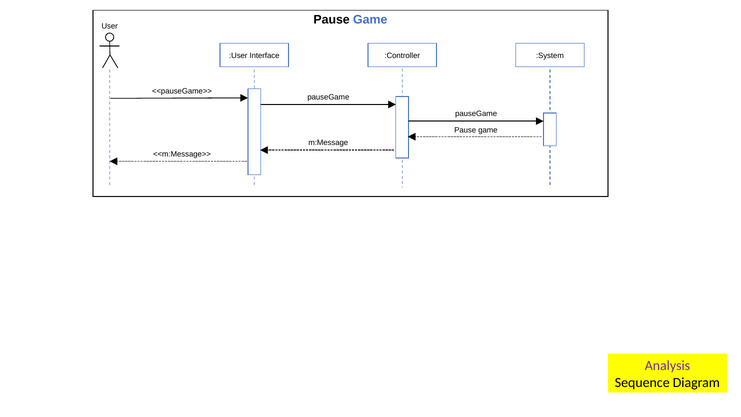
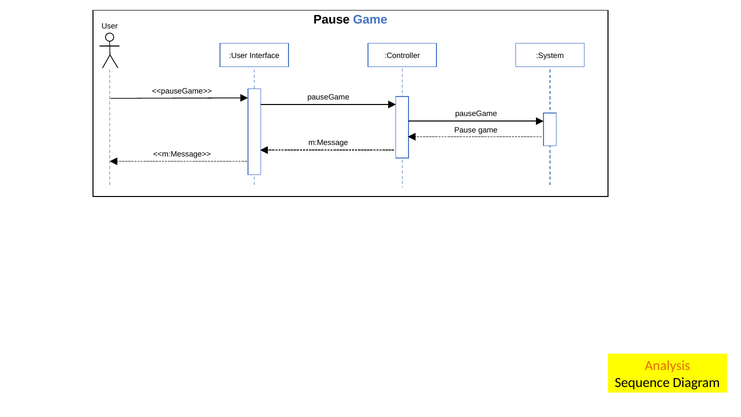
Analysis colour: purple -> orange
